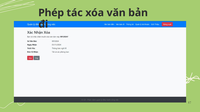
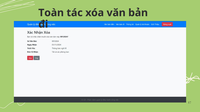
Phép: Phép -> Toàn
